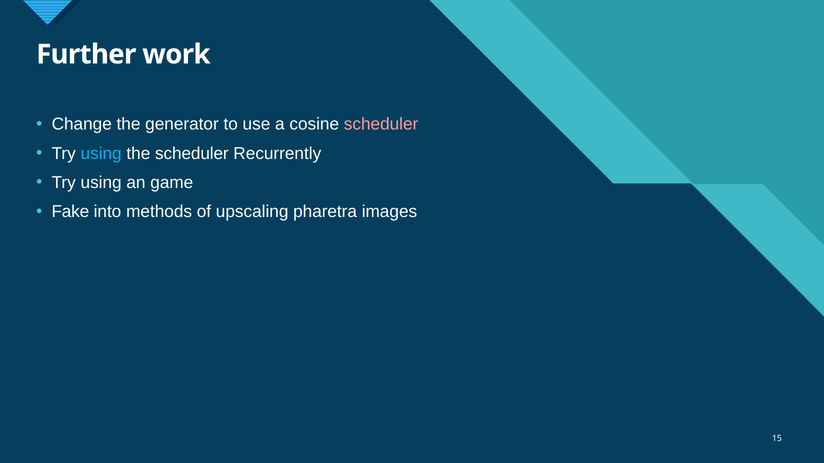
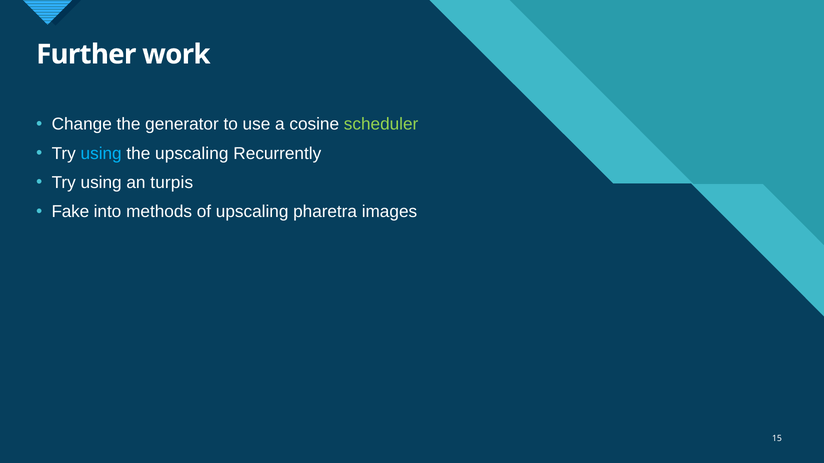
scheduler at (381, 124) colour: pink -> light green
the scheduler: scheduler -> upscaling
game: game -> turpis
